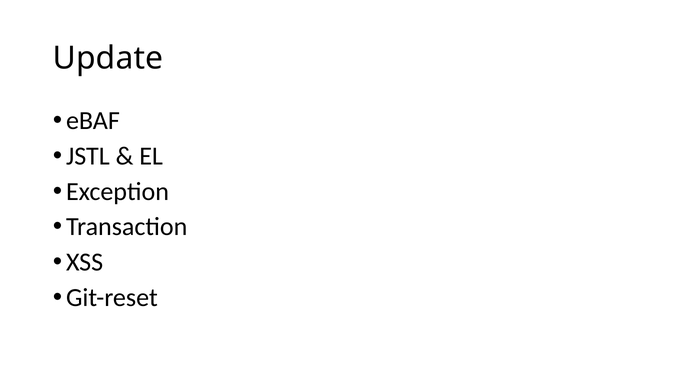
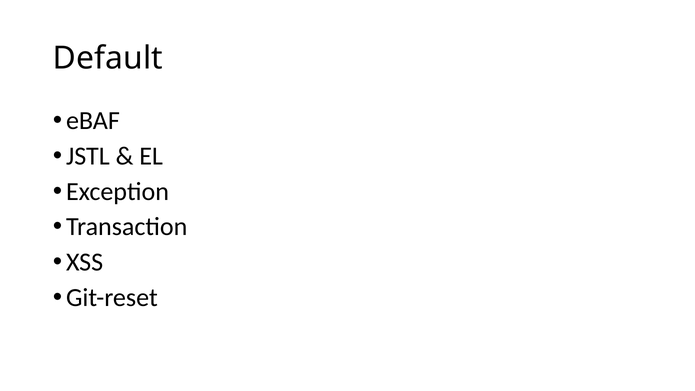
Update: Update -> Default
